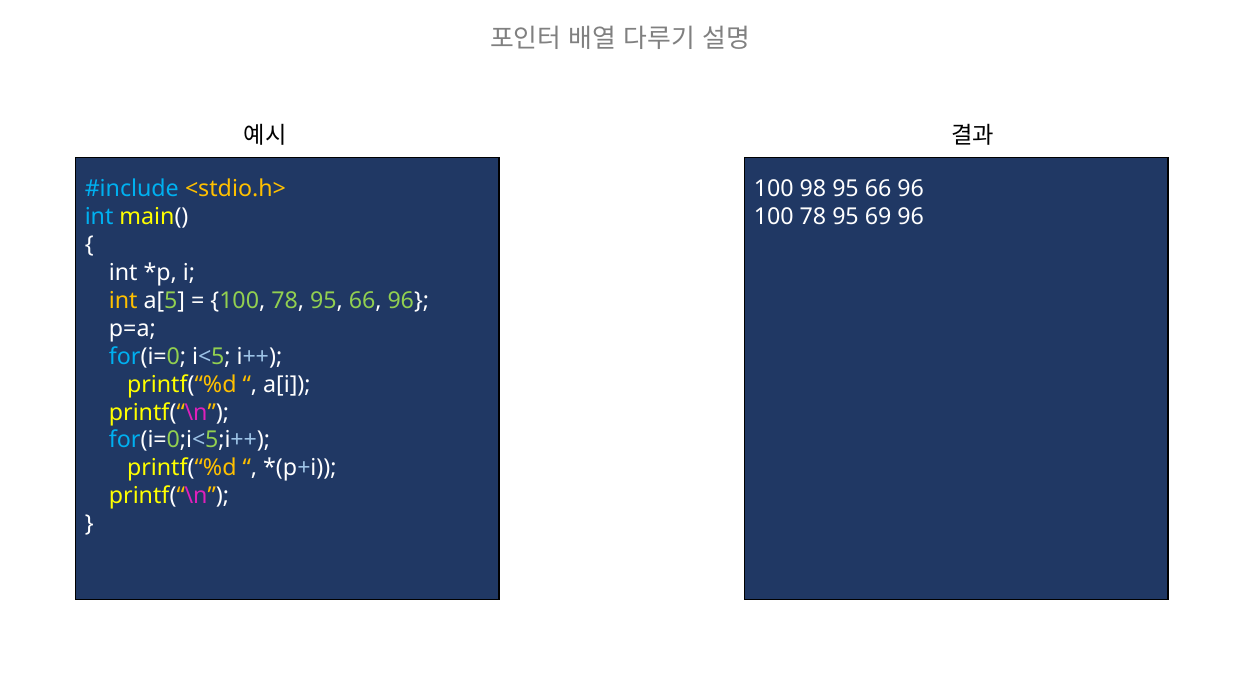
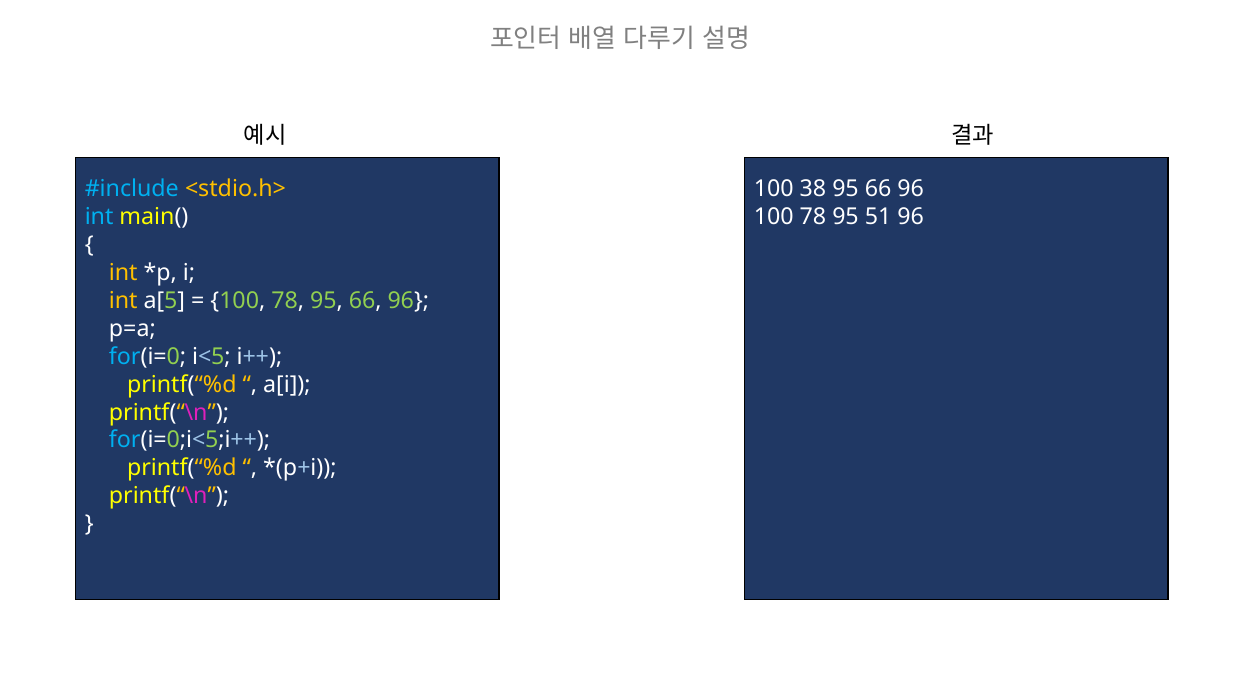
98: 98 -> 38
69: 69 -> 51
int at (123, 273) colour: white -> yellow
